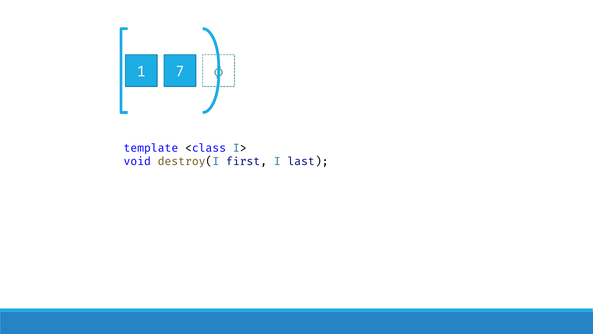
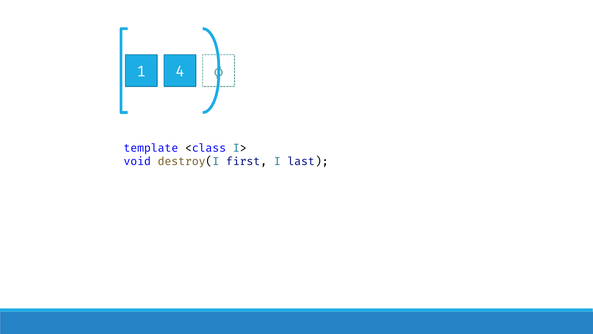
7: 7 -> 4
